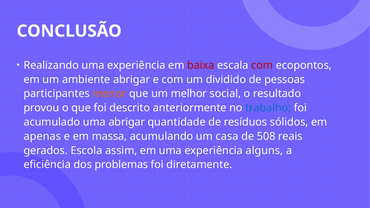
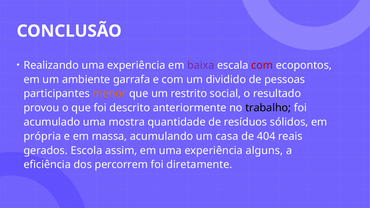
baixa colour: red -> purple
ambiente abrigar: abrigar -> garrafa
melhor: melhor -> restrito
trabalho colour: blue -> black
uma abrigar: abrigar -> mostra
apenas: apenas -> própria
508: 508 -> 404
problemas: problemas -> percorrem
